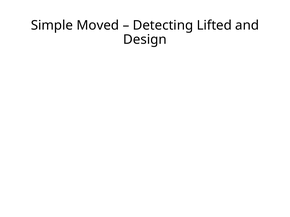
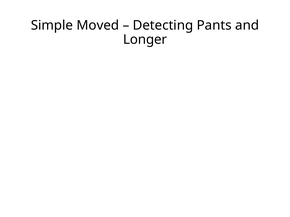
Lifted: Lifted -> Pants
Design: Design -> Longer
